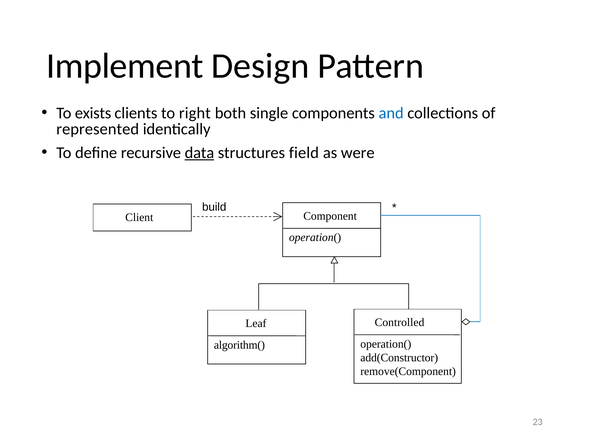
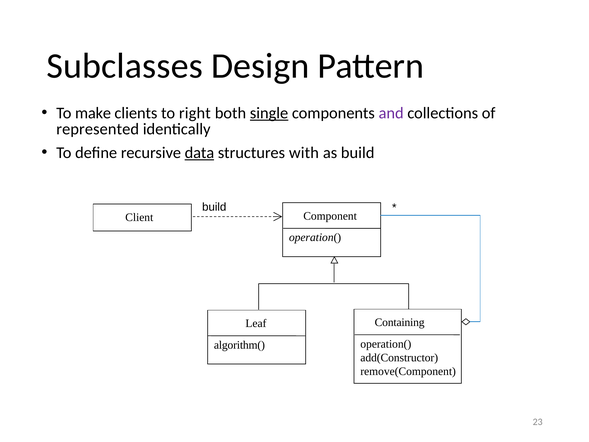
Implement: Implement -> Subclasses
exists: exists -> make
single underline: none -> present
and colour: blue -> purple
field: field -> with
as were: were -> build
Controlled: Controlled -> Containing
